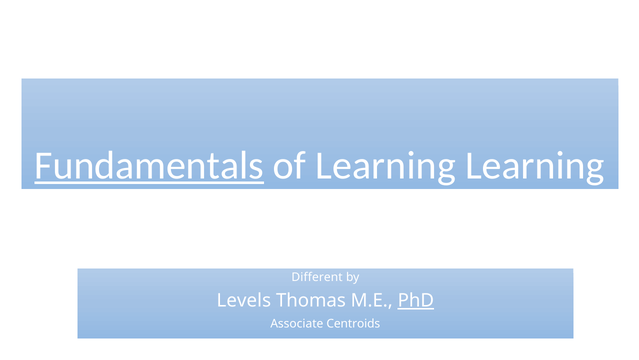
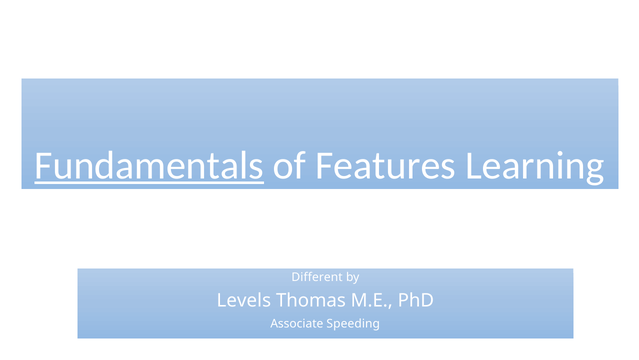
of Learning: Learning -> Features
PhD underline: present -> none
Centroids: Centroids -> Speeding
